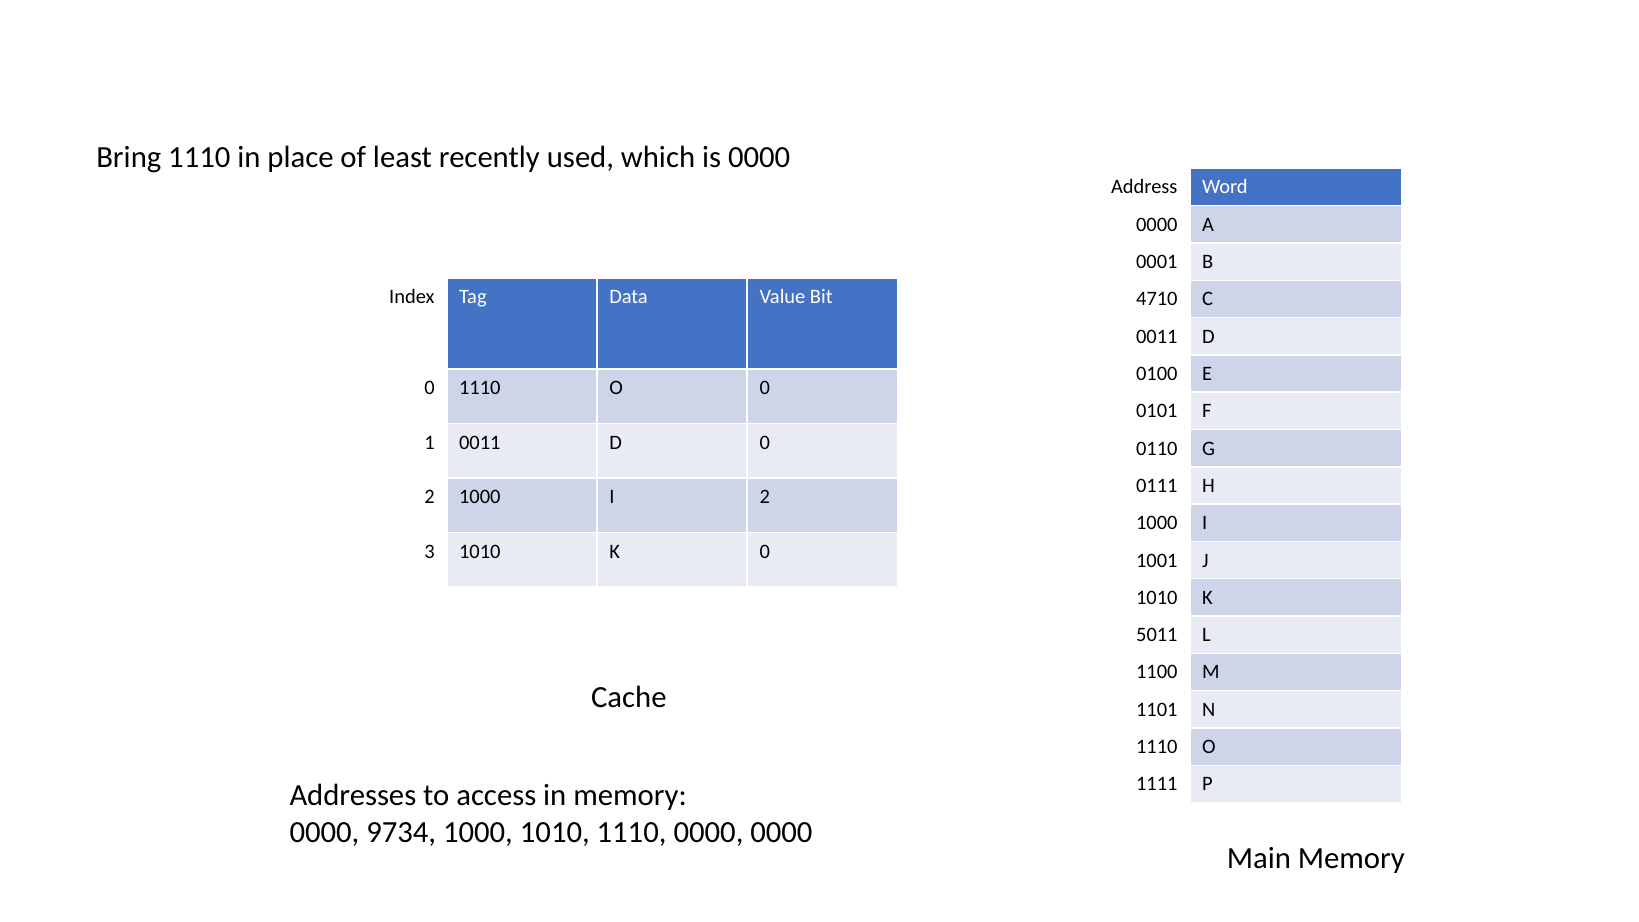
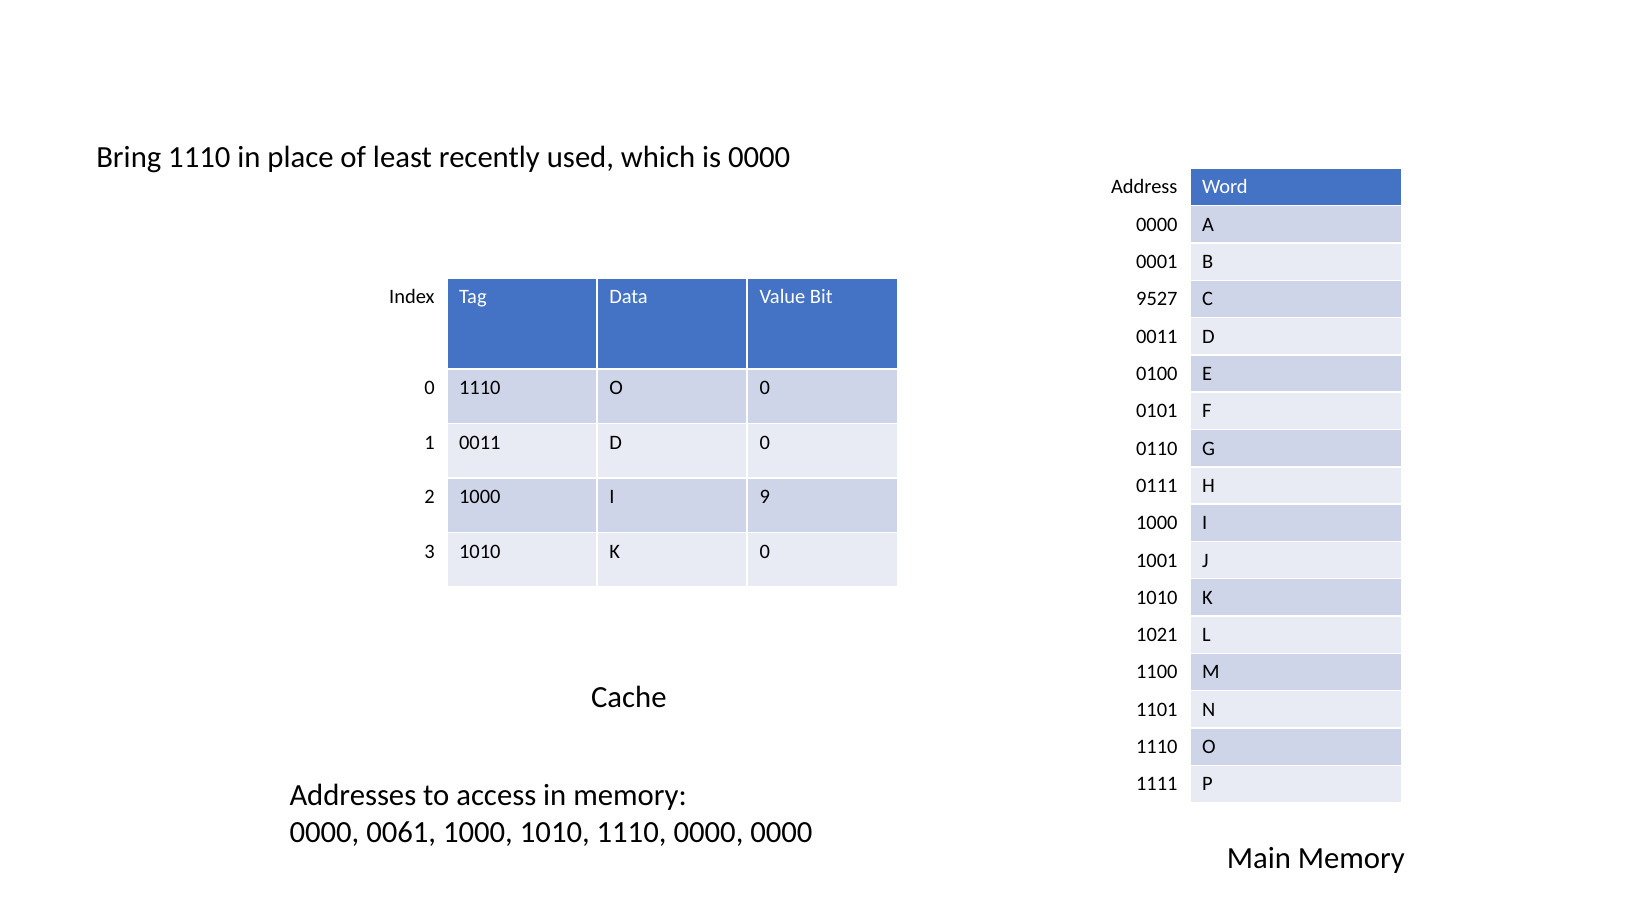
4710: 4710 -> 9527
I 2: 2 -> 9
5011: 5011 -> 1021
9734: 9734 -> 0061
